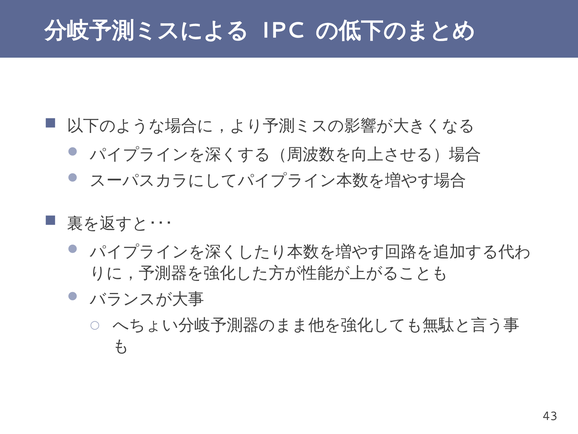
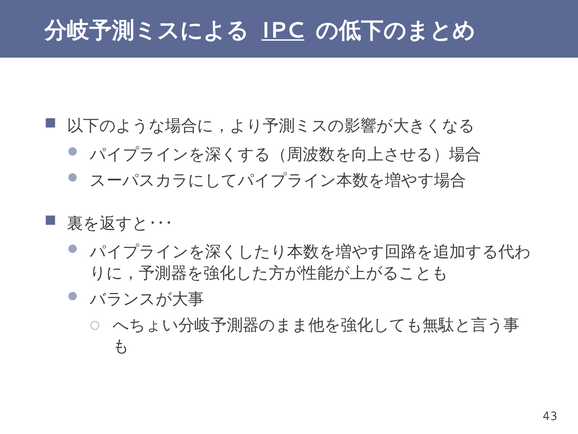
IPC underline: none -> present
